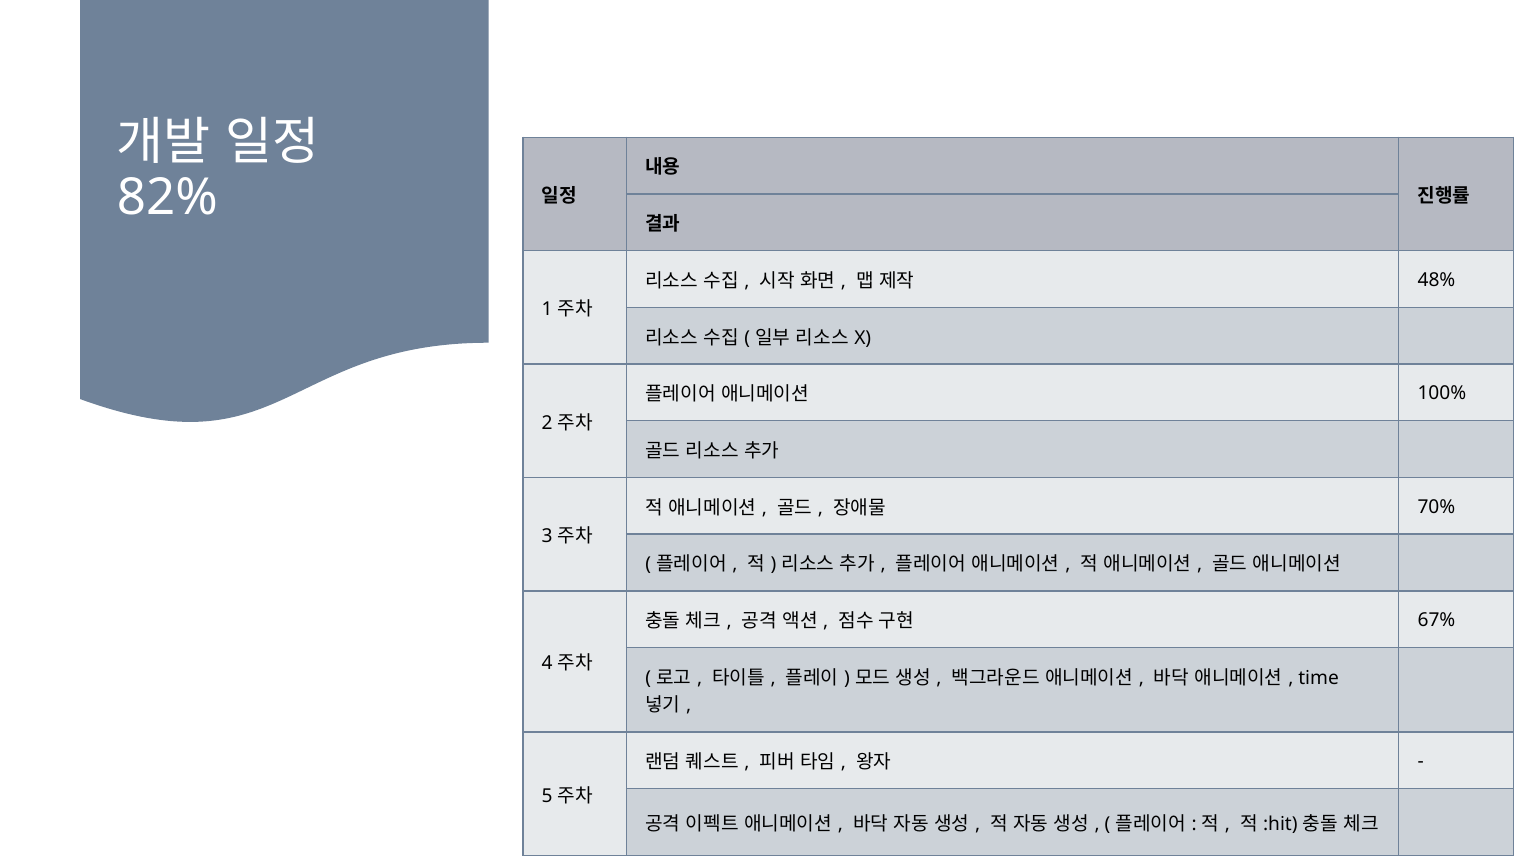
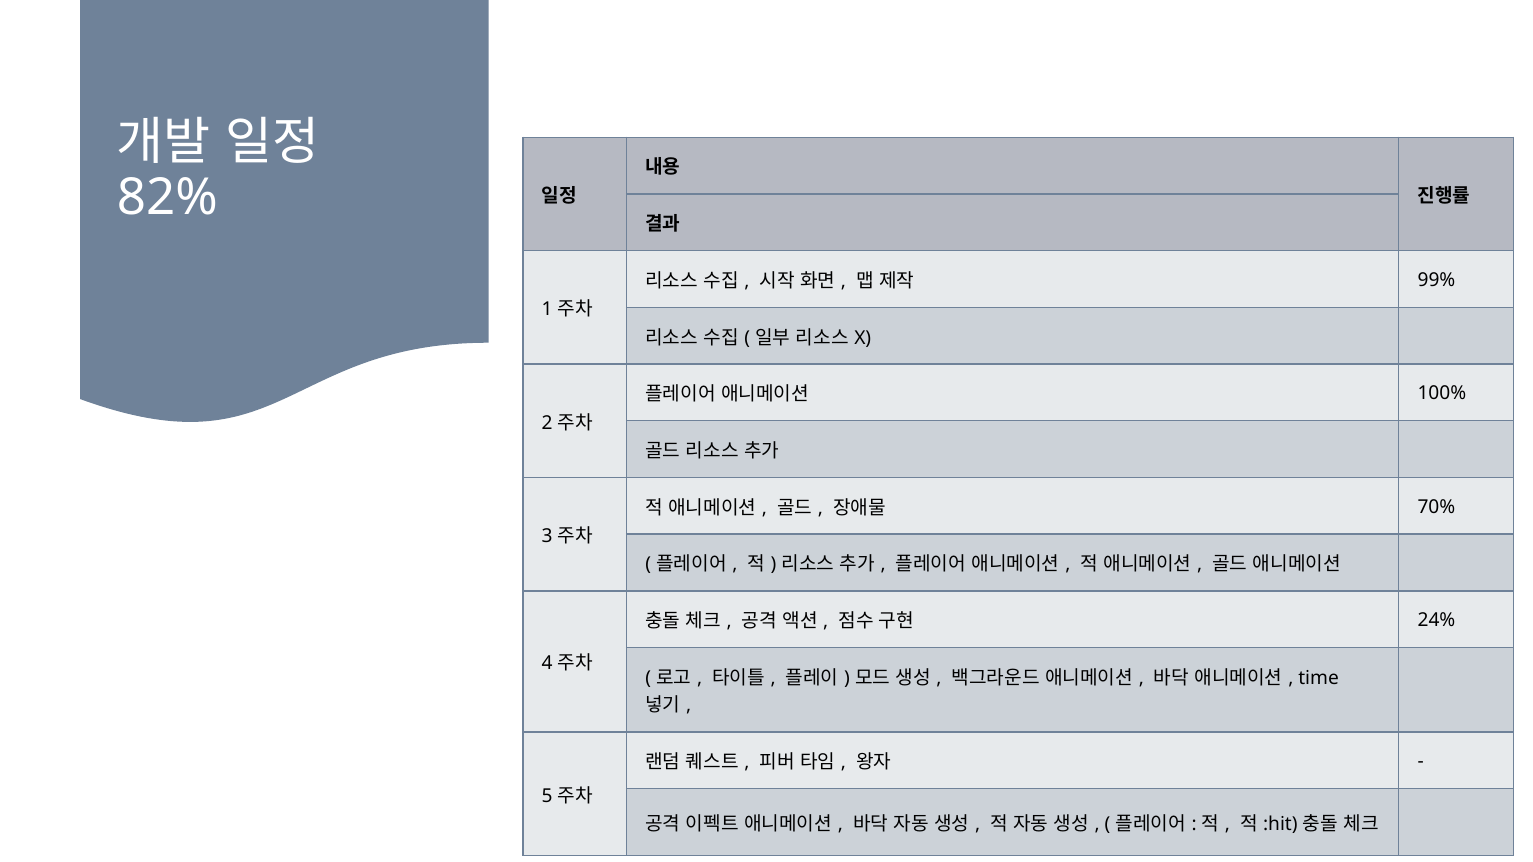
48%: 48% -> 99%
67%: 67% -> 24%
